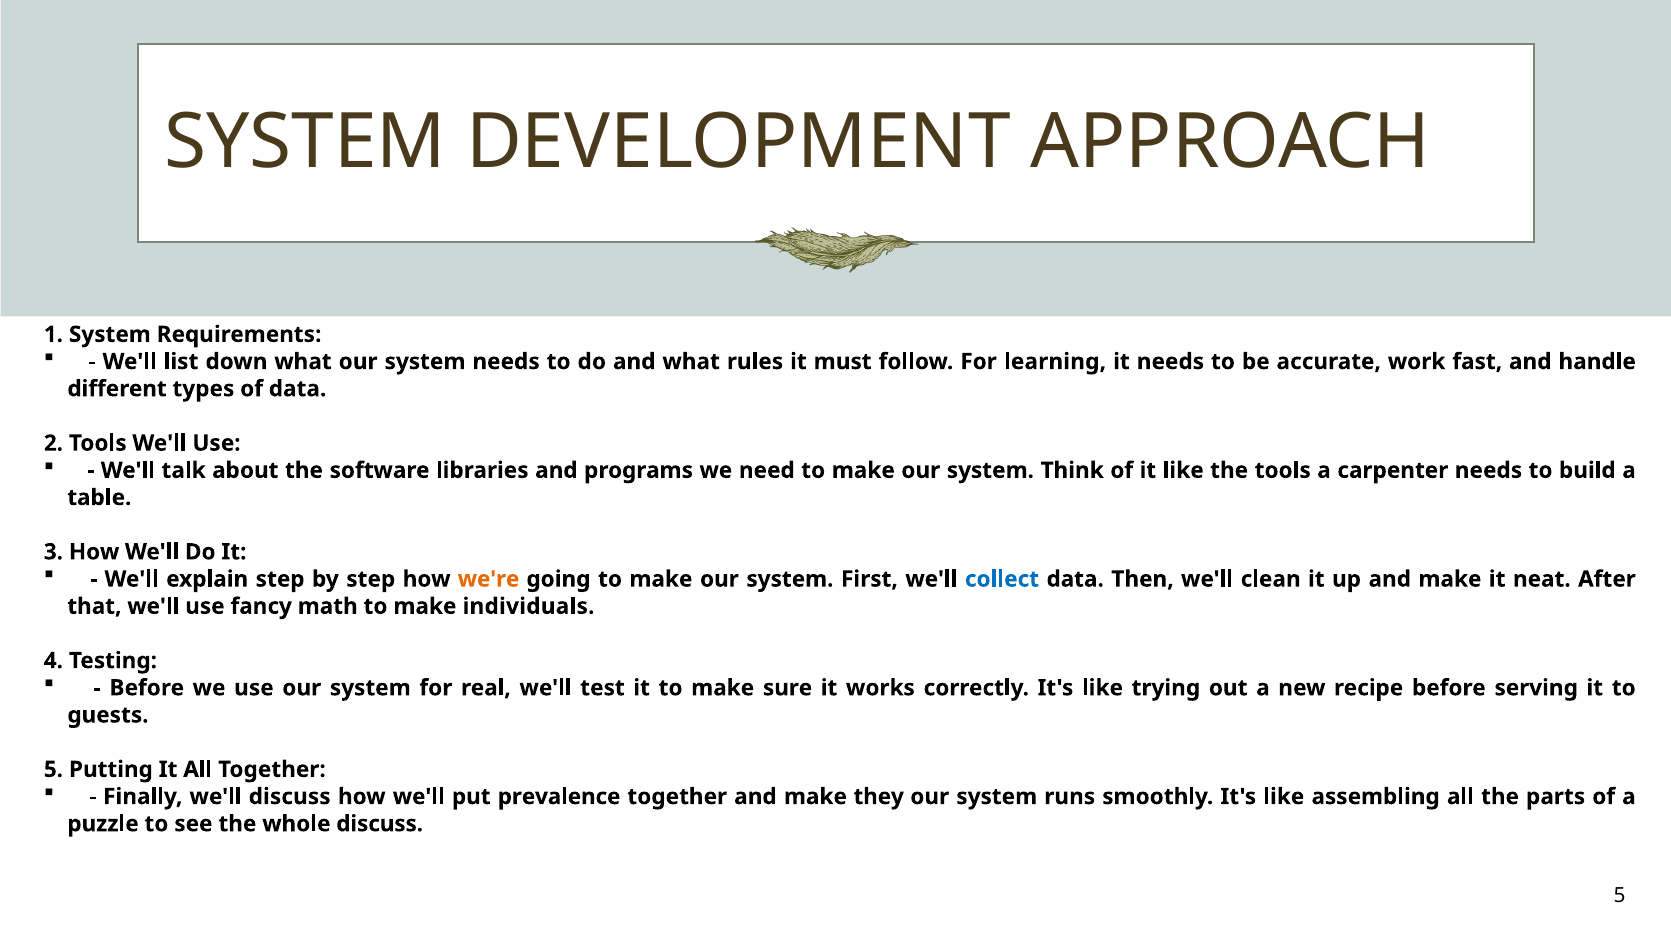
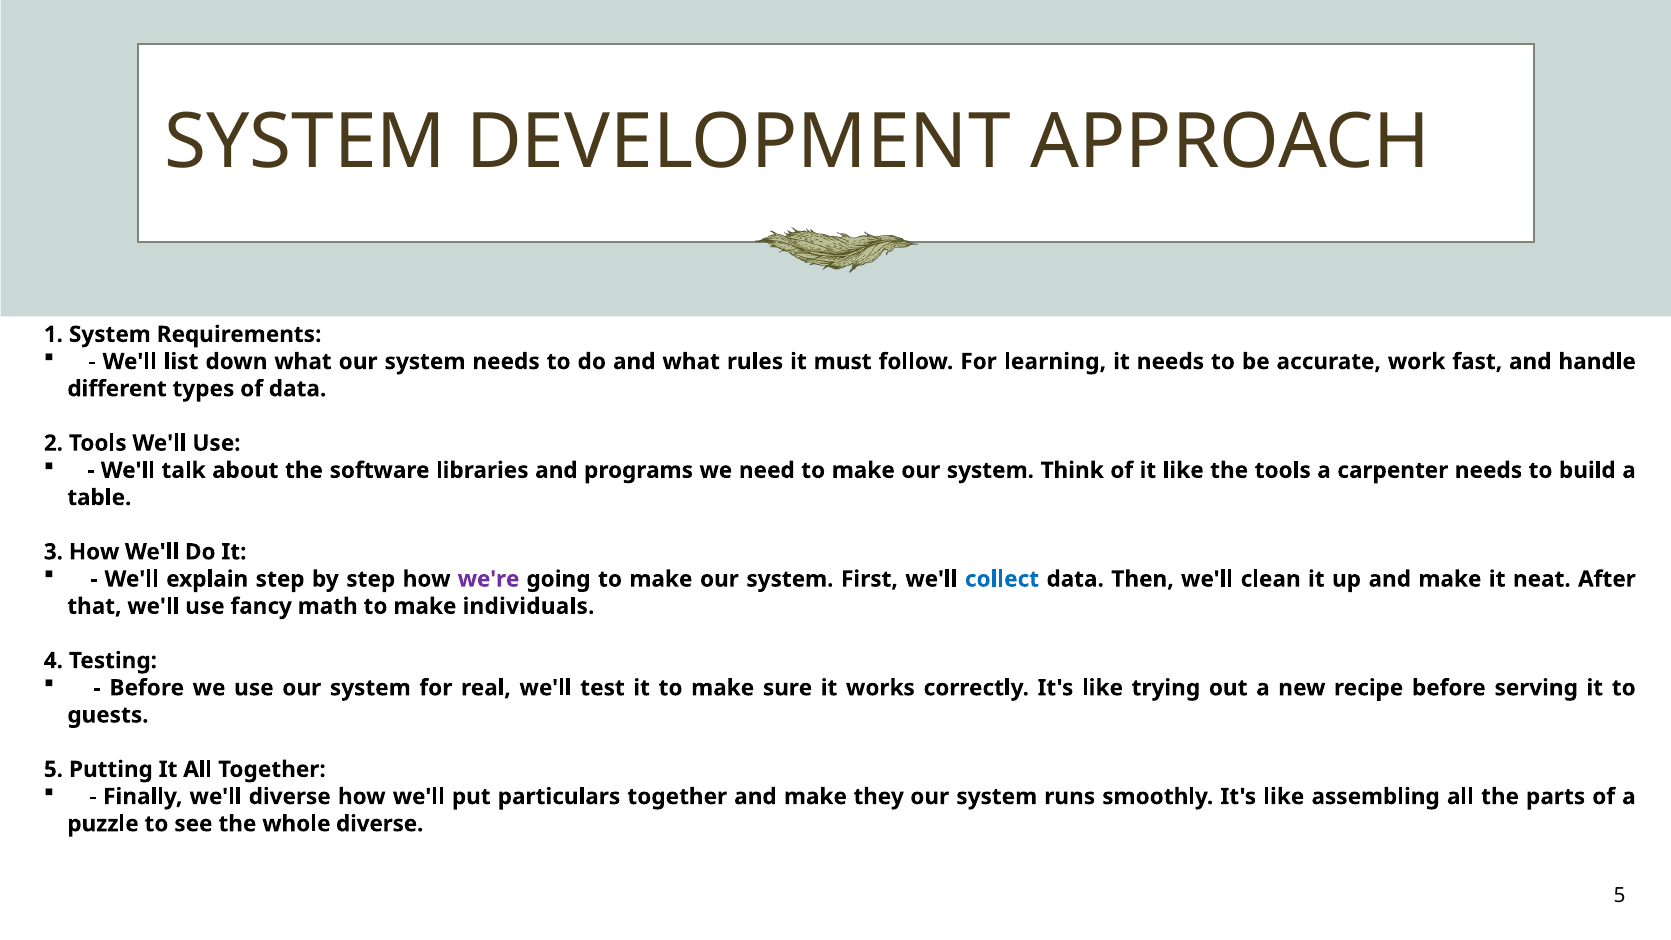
we're colour: orange -> purple
we'll discuss: discuss -> diverse
prevalence: prevalence -> particulars
whole discuss: discuss -> diverse
